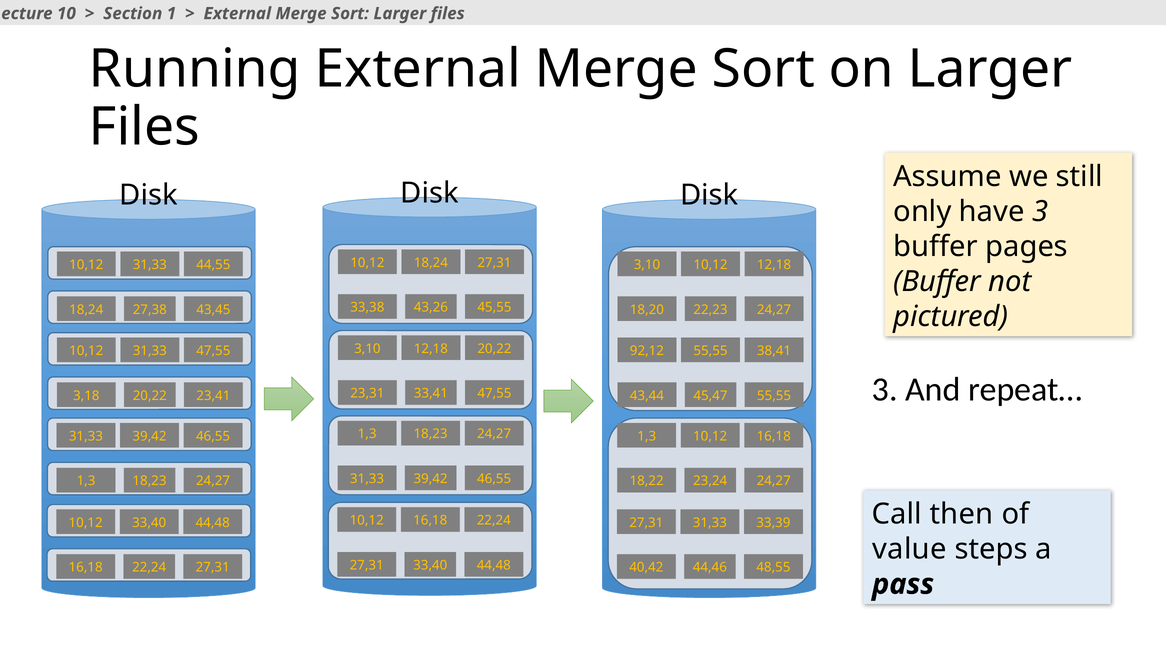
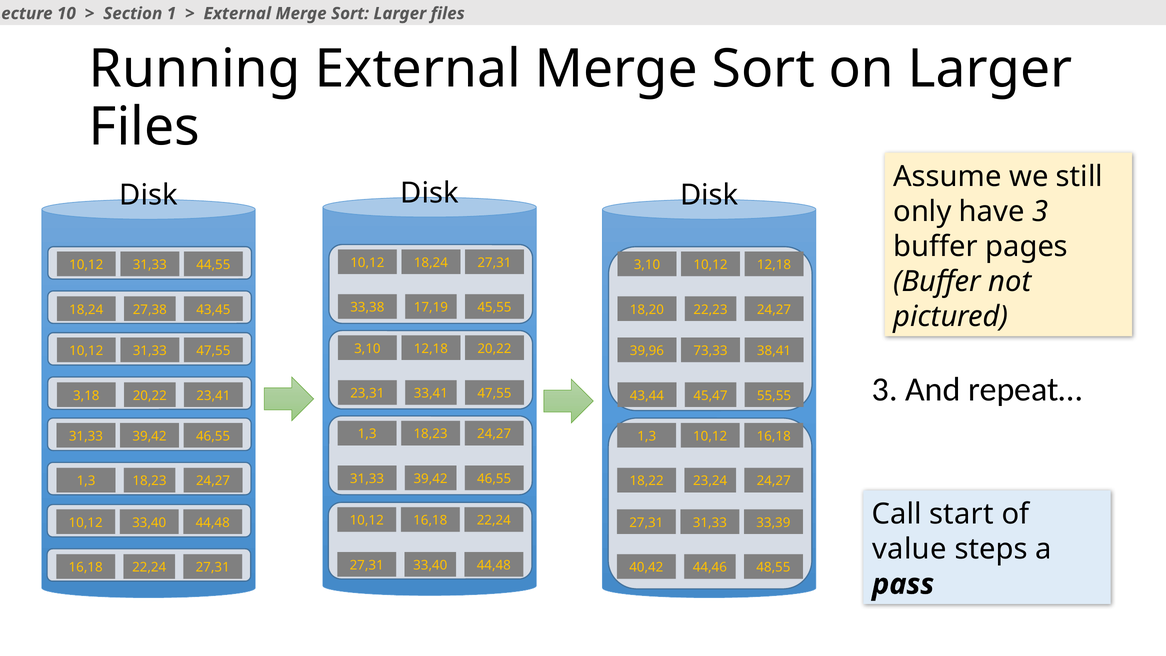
43,26: 43,26 -> 17,19
92,12: 92,12 -> 39,96
55,55 at (710, 351): 55,55 -> 73,33
then: then -> start
